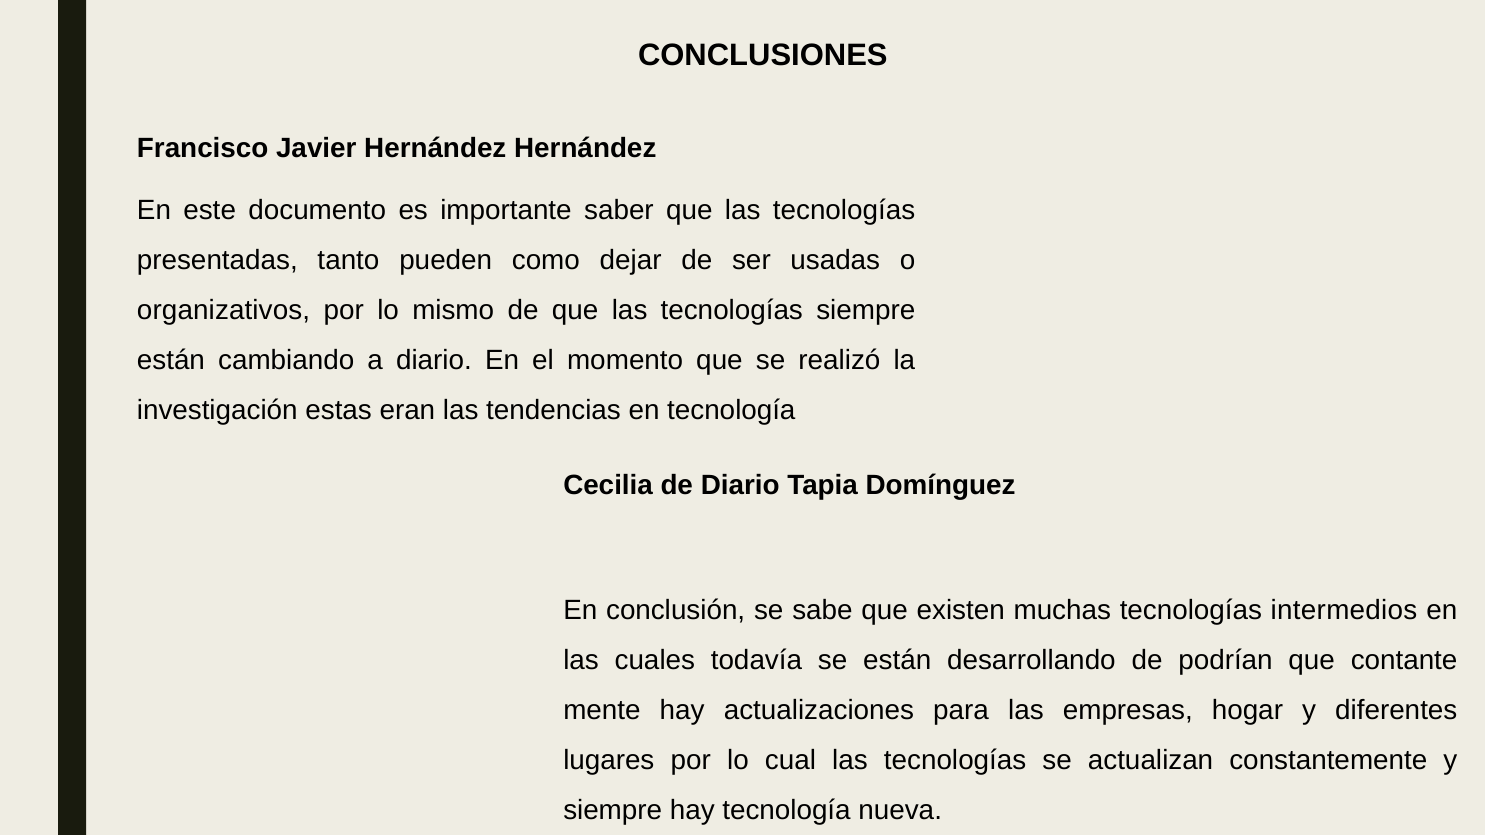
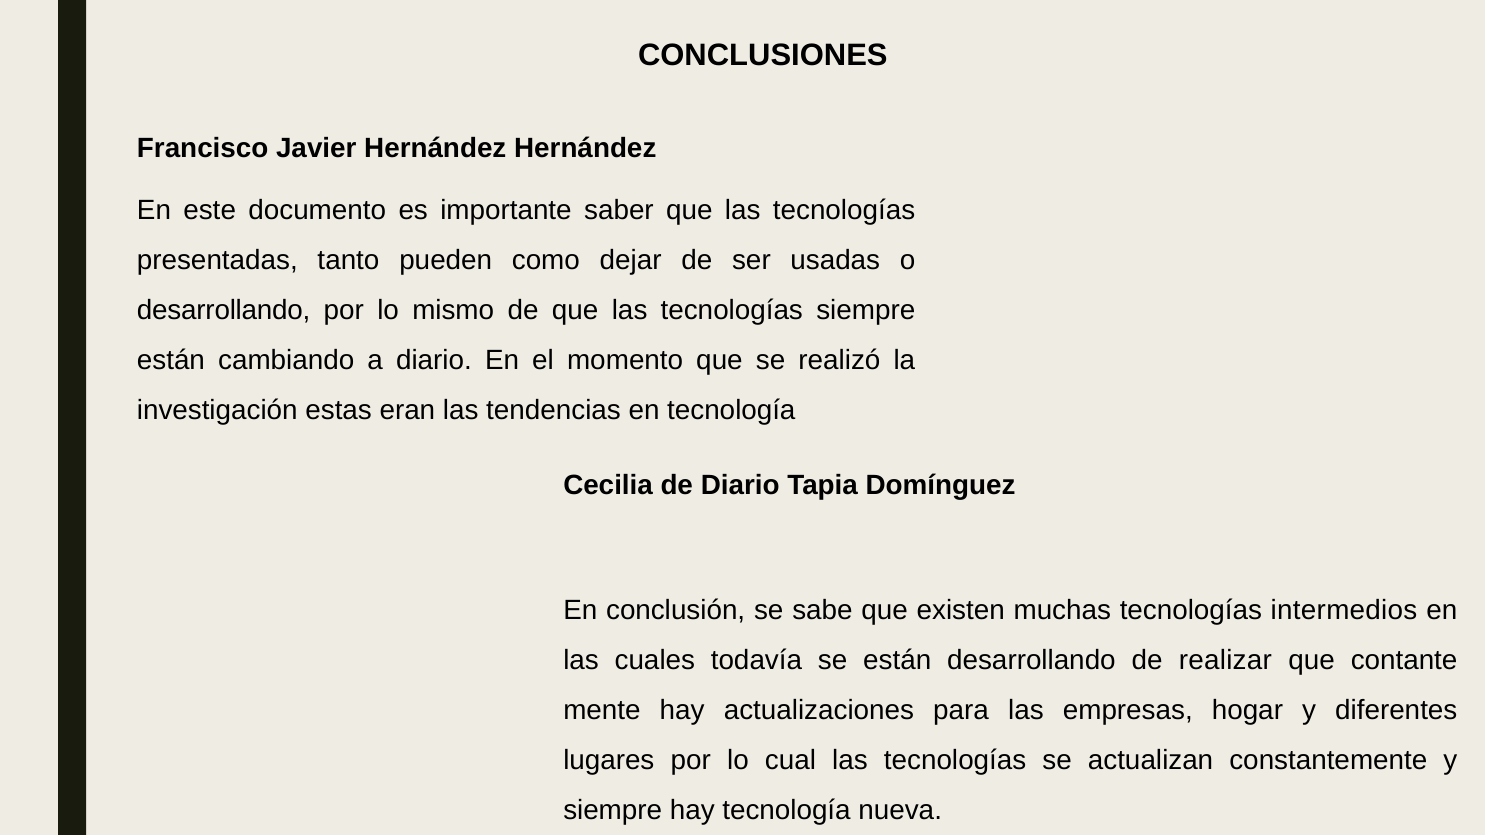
organizativos at (224, 311): organizativos -> desarrollando
podrían: podrían -> realizar
